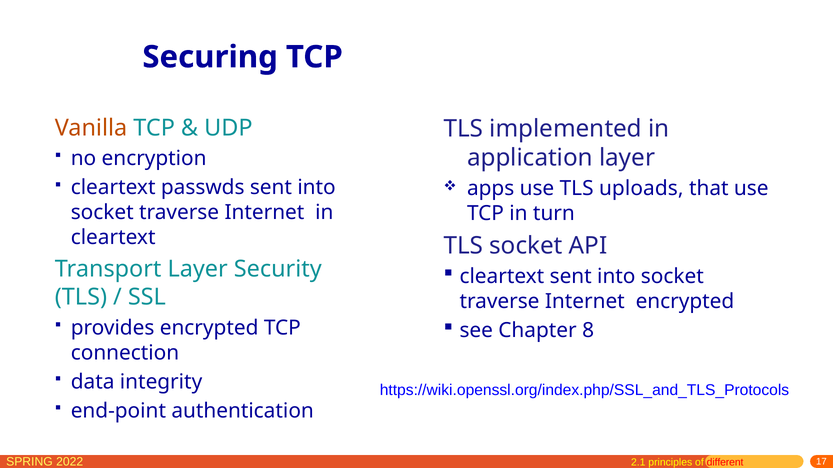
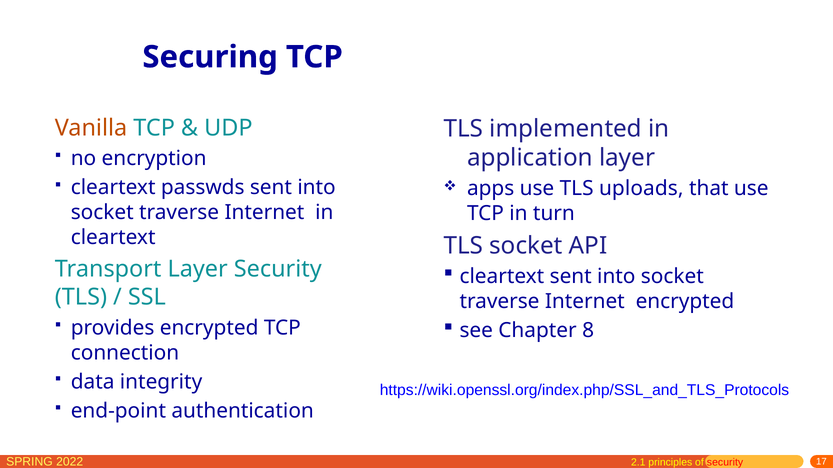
of different: different -> security
